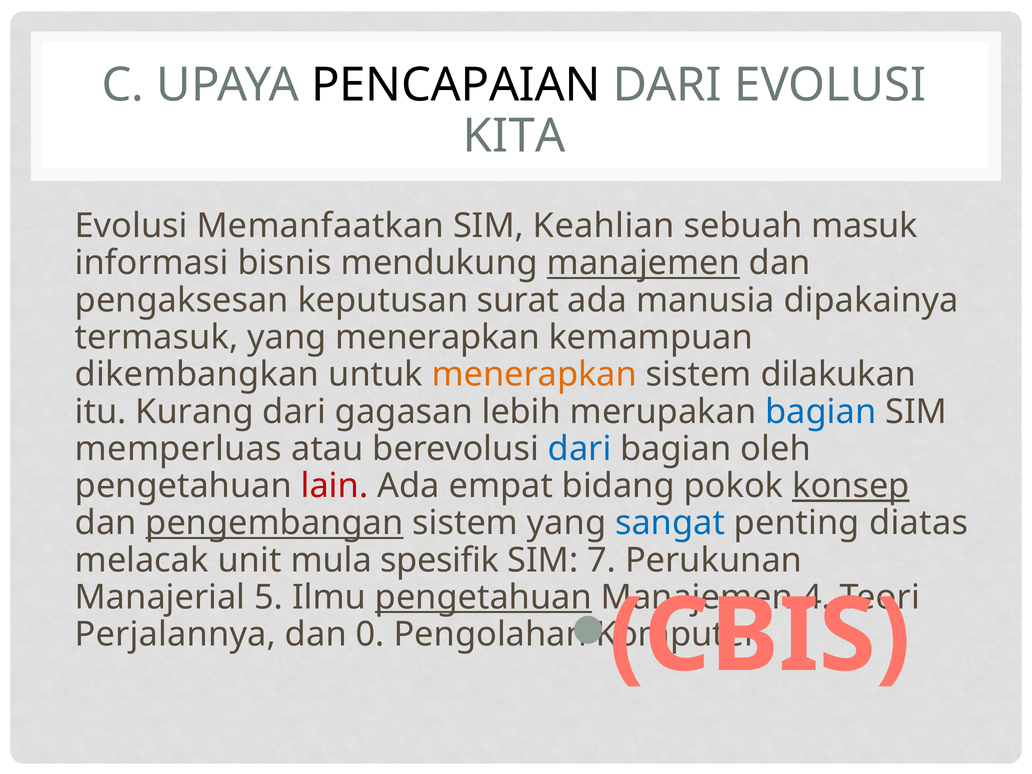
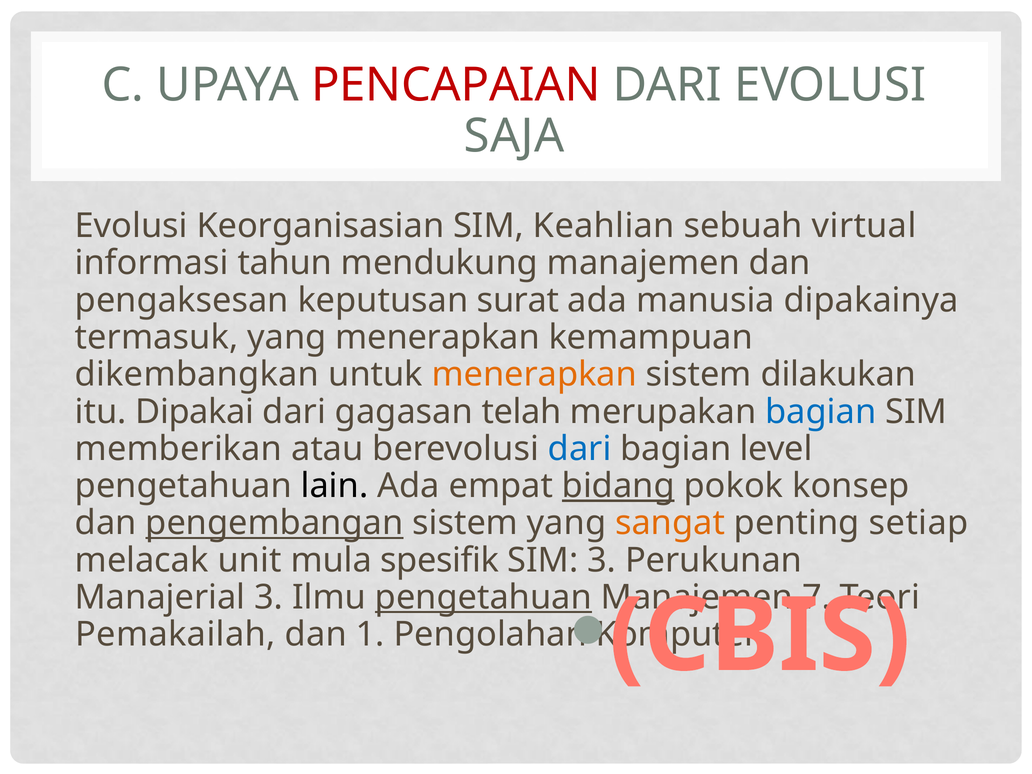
PENCAPAIAN colour: black -> red
KITA: KITA -> SAJA
Memanfaatkan: Memanfaatkan -> Keorganisasian
masuk: masuk -> virtual
bisnis: bisnis -> tahun
manajemen at (644, 263) underline: present -> none
Kurang: Kurang -> Dipakai
lebih: lebih -> telah
memperluas: memperluas -> memberikan
oleh: oleh -> level
lain colour: red -> black
bidang underline: none -> present
konsep underline: present -> none
sangat colour: blue -> orange
diatas: diatas -> setiap
SIM 7: 7 -> 3
Manajerial 5: 5 -> 3
4: 4 -> 7
Perjalannya: Perjalannya -> Pemakailah
0: 0 -> 1
